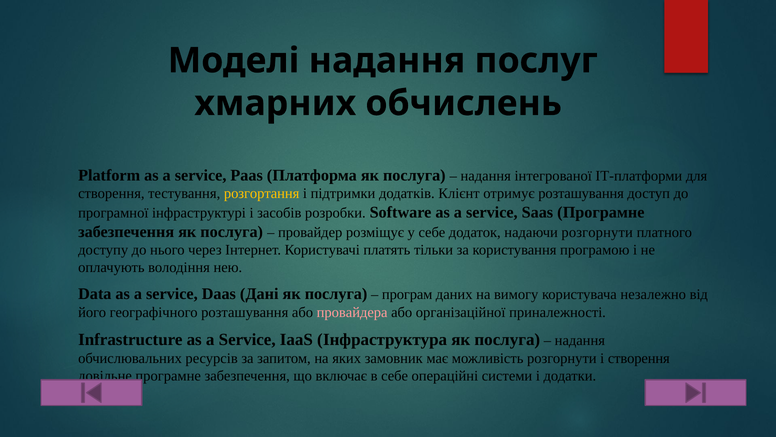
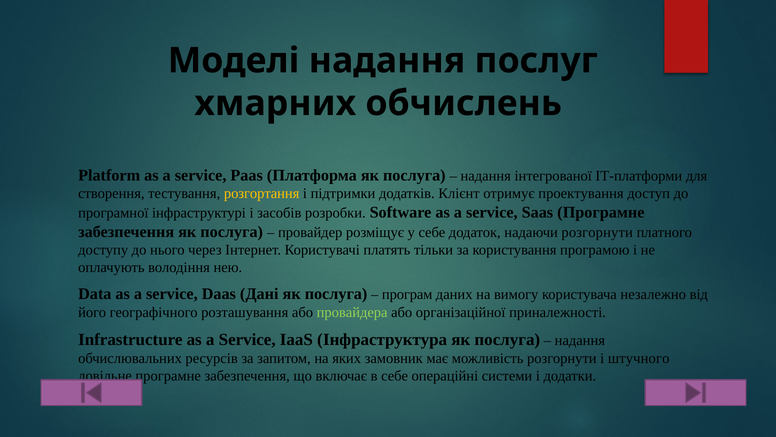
отримує розташування: розташування -> проектування
провайдера colour: pink -> light green
і створення: створення -> штучного
